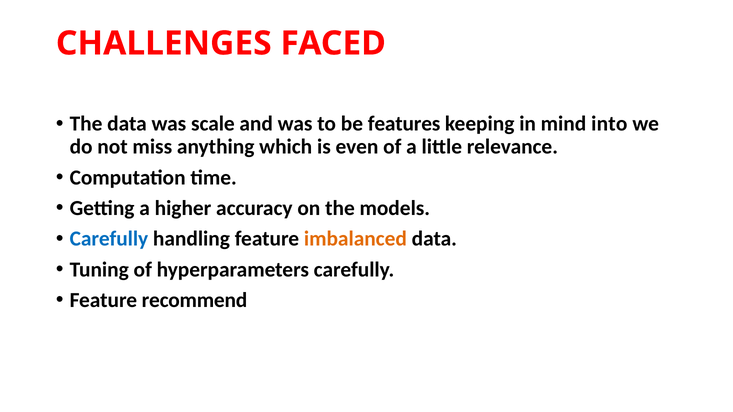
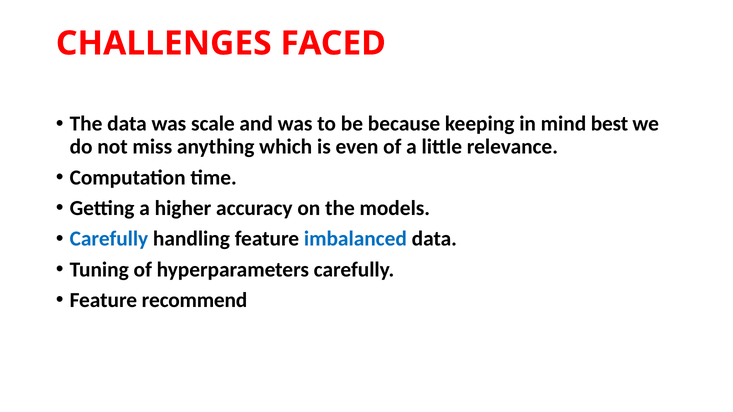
features: features -> because
into: into -> best
imbalanced colour: orange -> blue
